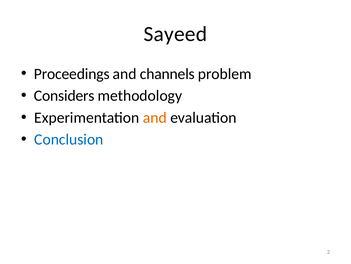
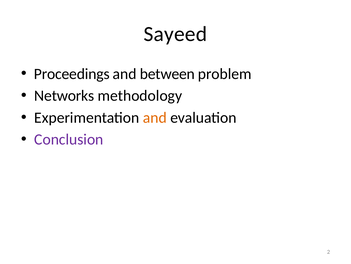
channels: channels -> between
Considers: Considers -> Networks
Conclusion colour: blue -> purple
